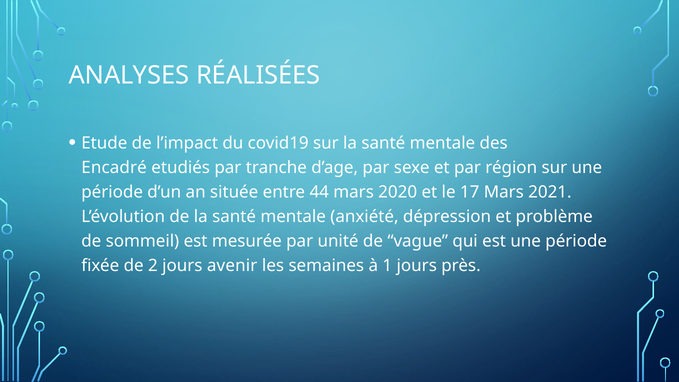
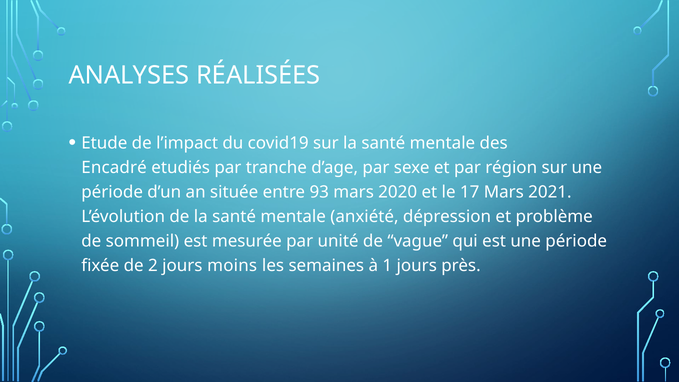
44: 44 -> 93
avenir: avenir -> moins
